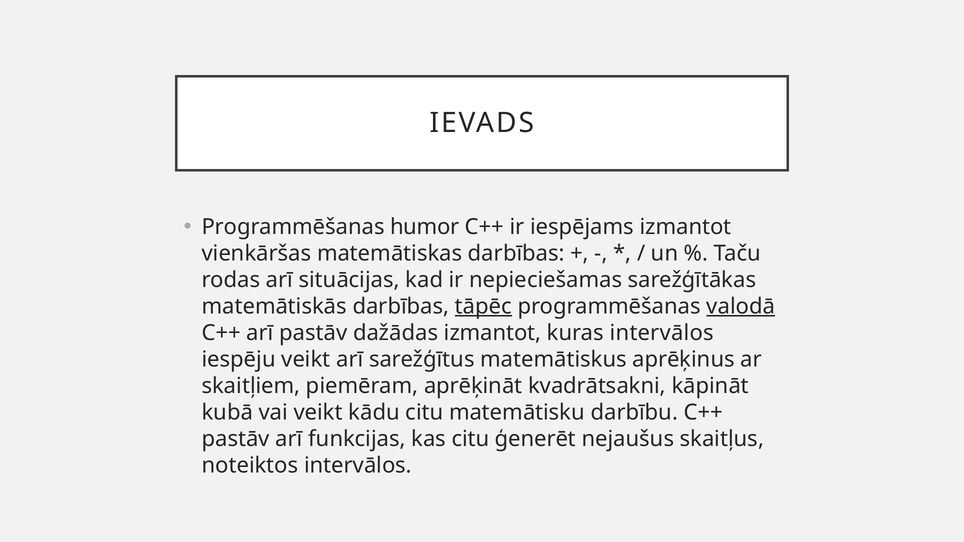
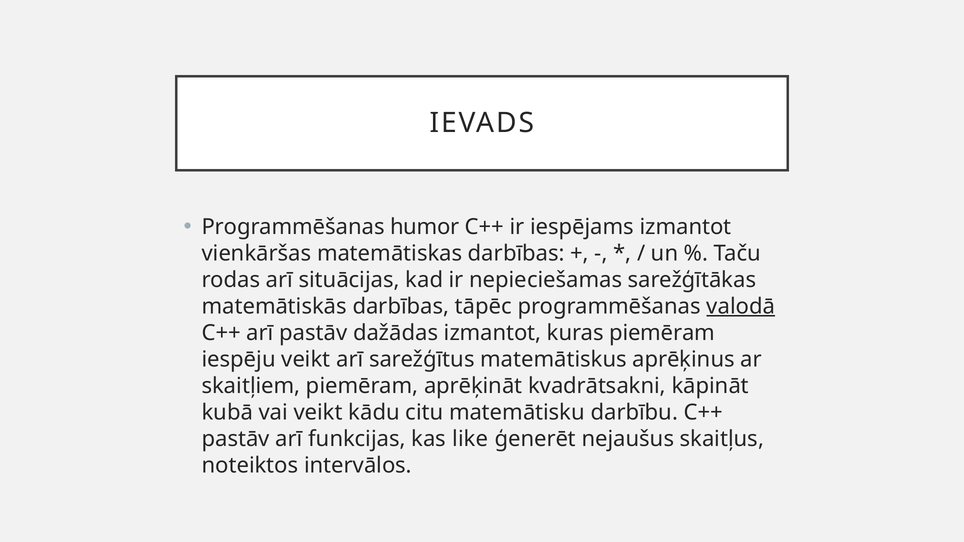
tāpēc underline: present -> none
kuras intervālos: intervālos -> piemēram
kas citu: citu -> like
